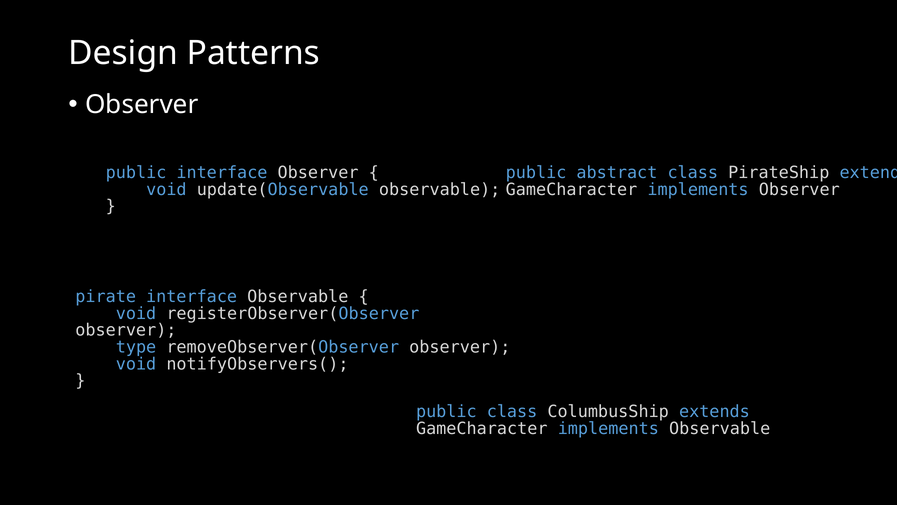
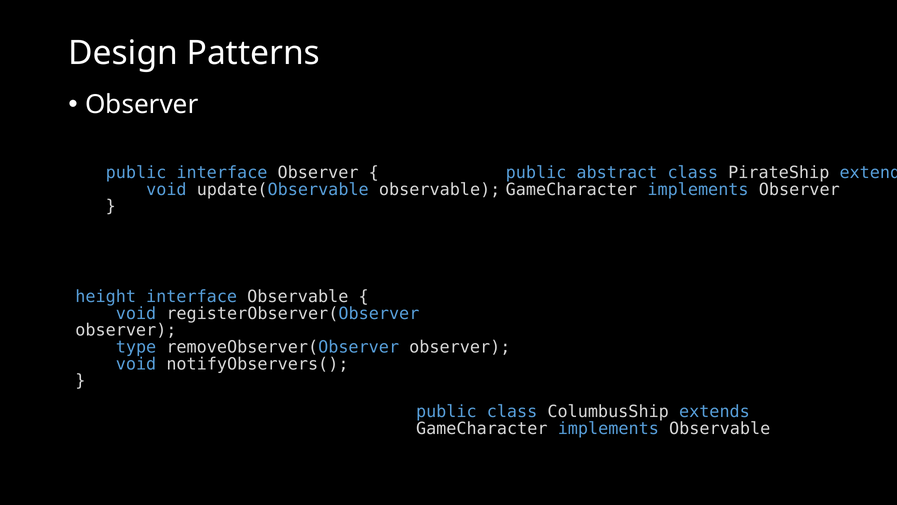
pirate: pirate -> height
